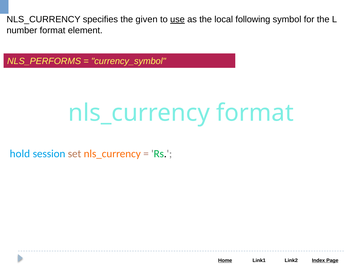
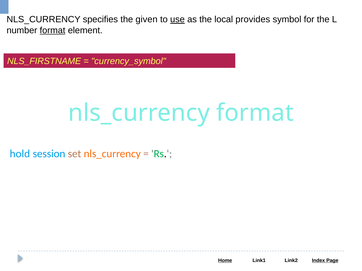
following: following -> provides
format at (53, 30) underline: none -> present
NLS_PERFORMS: NLS_PERFORMS -> NLS_FIRSTNAME
